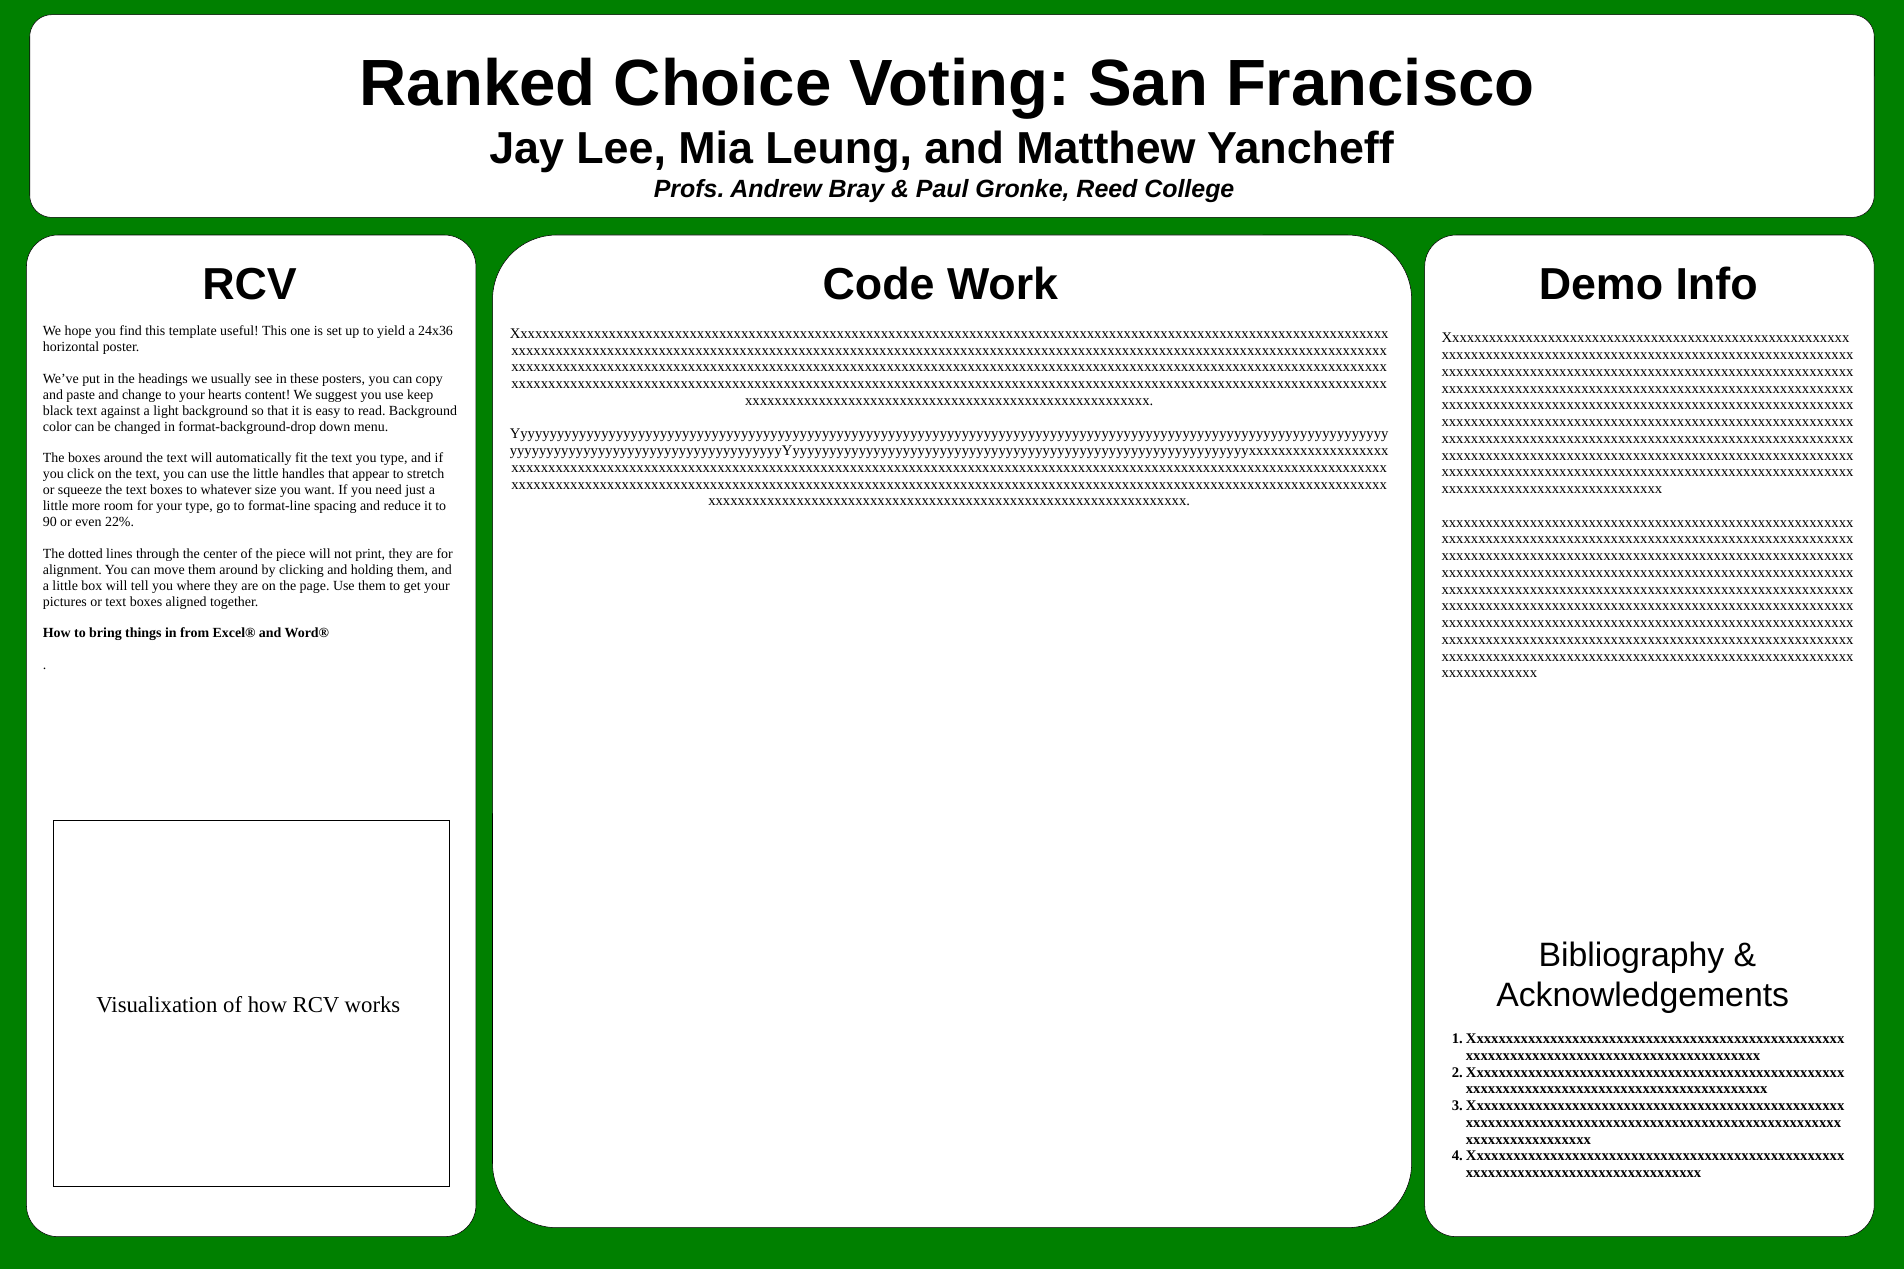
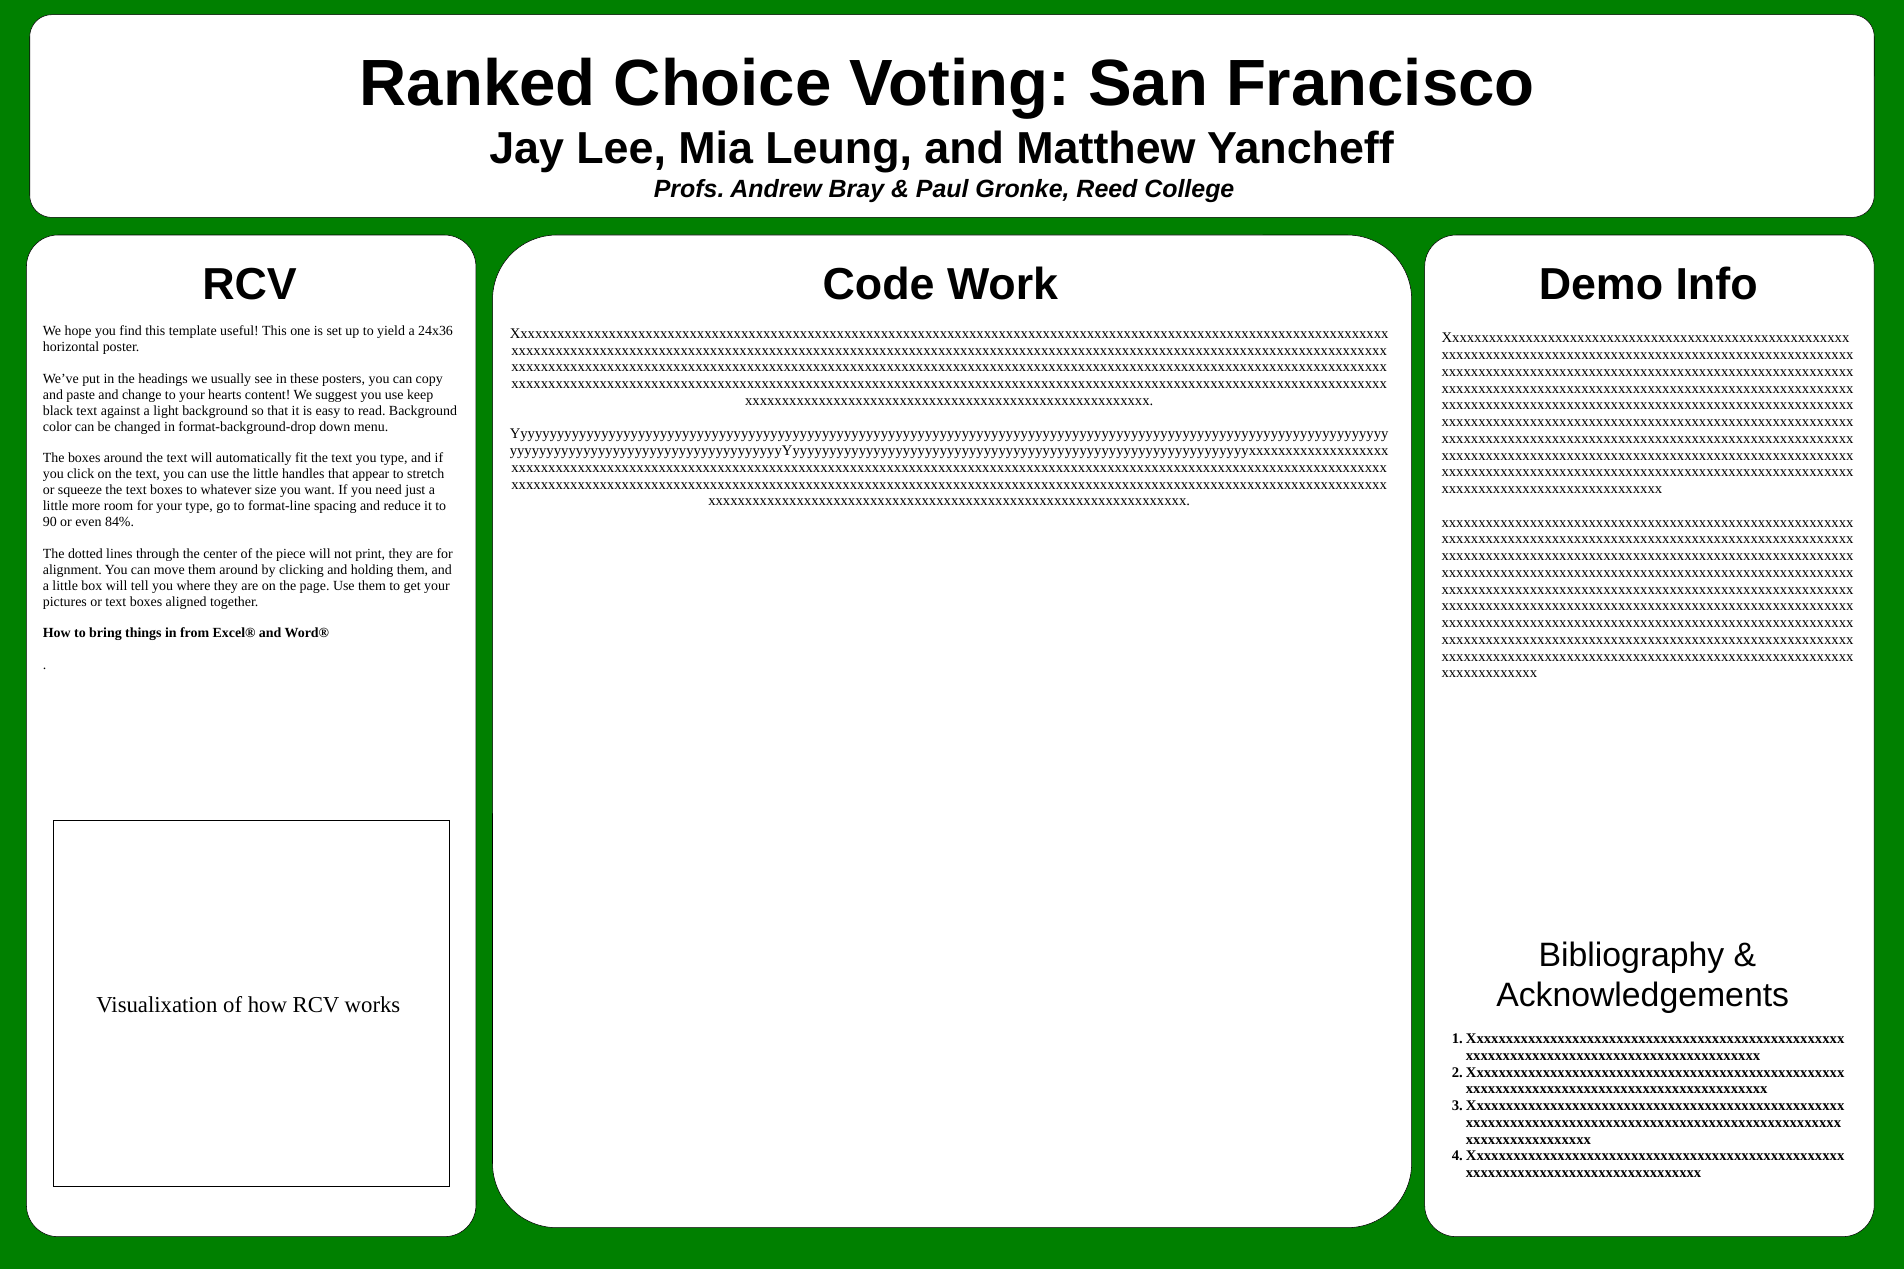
22%: 22% -> 84%
